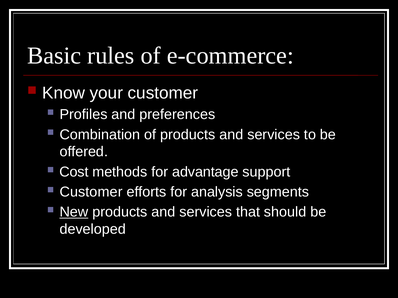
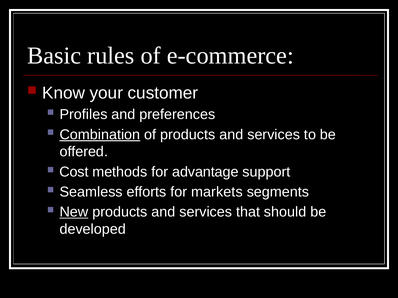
Combination underline: none -> present
Customer at (91, 192): Customer -> Seamless
analysis: analysis -> markets
